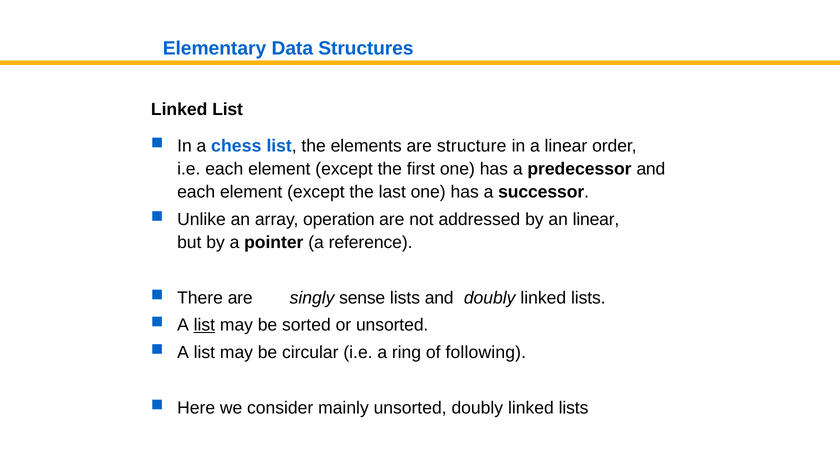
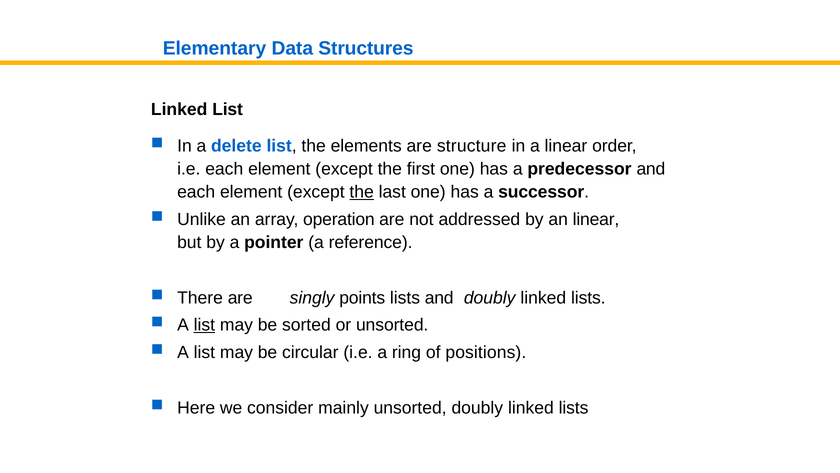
chess: chess -> delete
the at (362, 192) underline: none -> present
sense: sense -> points
following: following -> positions
